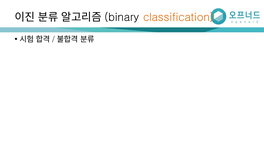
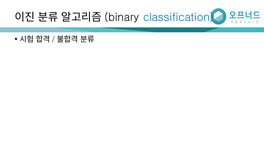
classification colour: orange -> blue
